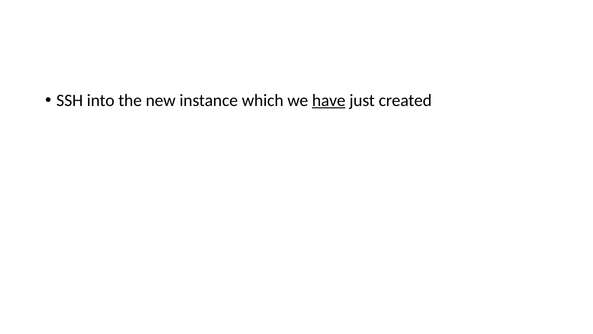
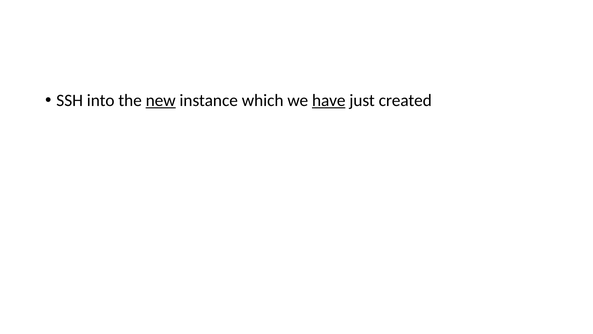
new underline: none -> present
